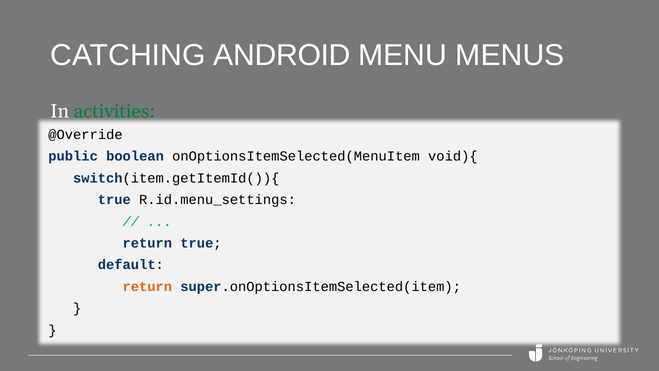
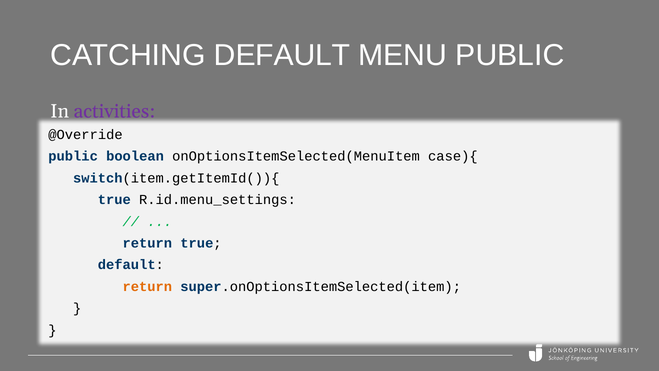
CATCHING ANDROID: ANDROID -> DEFAULT
MENU MENUS: MENUS -> PUBLIC
activities colour: green -> purple
void){: void){ -> case){
